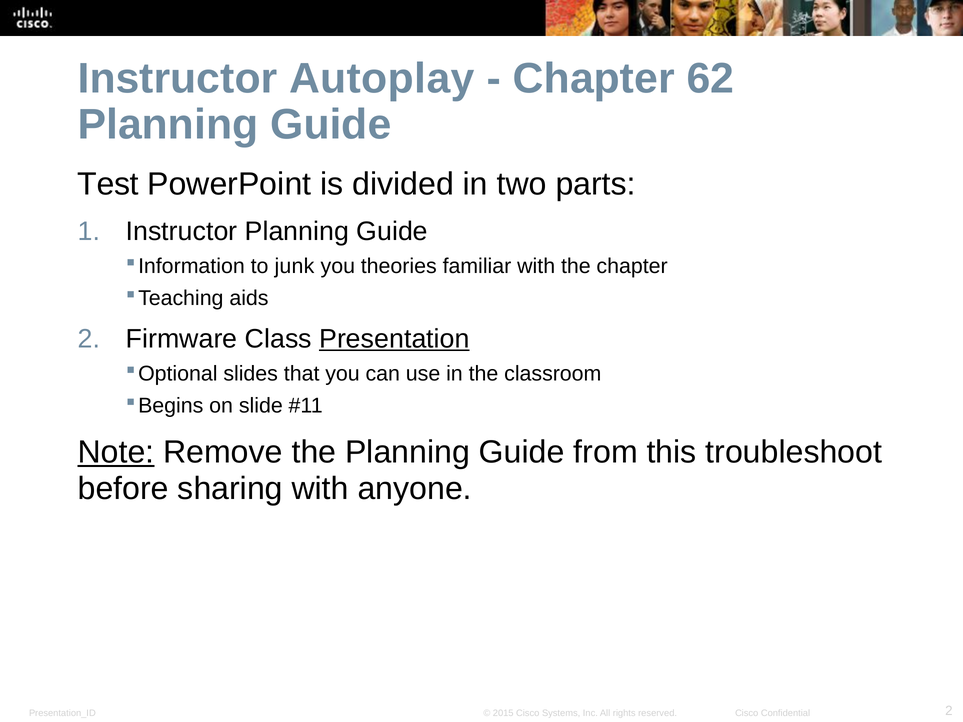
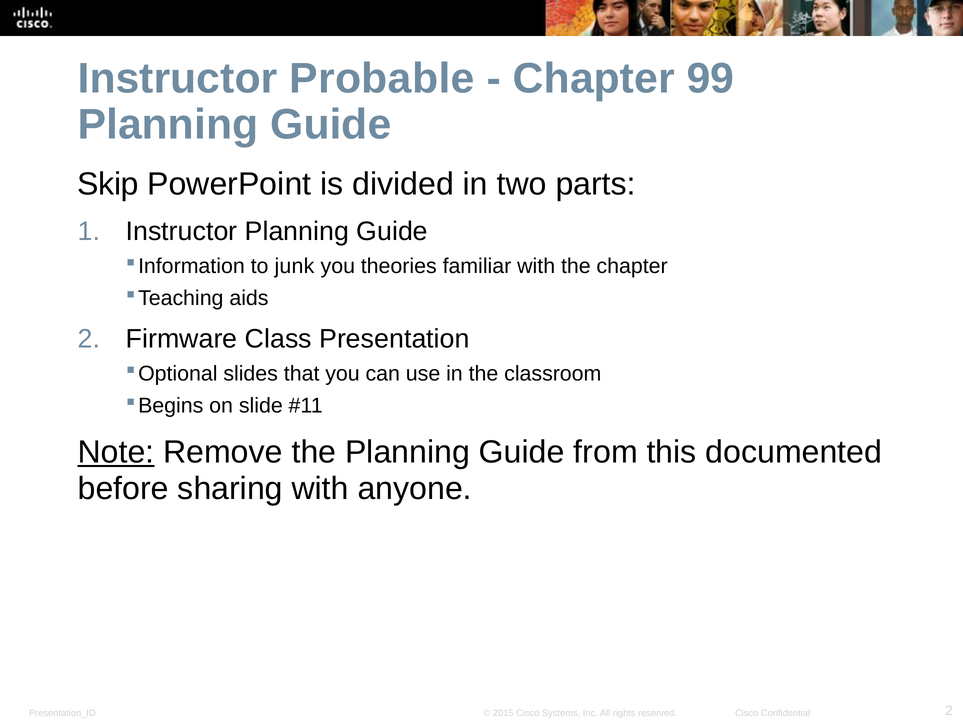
Autoplay: Autoplay -> Probable
62: 62 -> 99
Test: Test -> Skip
Presentation underline: present -> none
troubleshoot: troubleshoot -> documented
